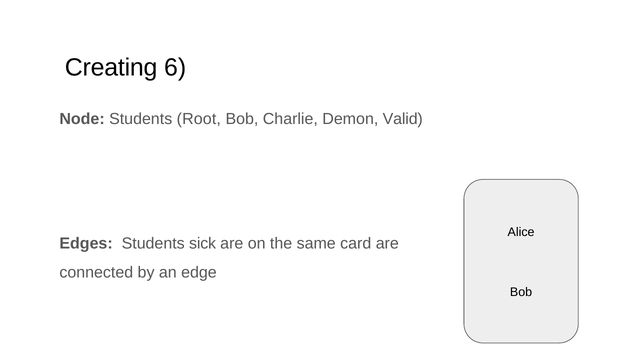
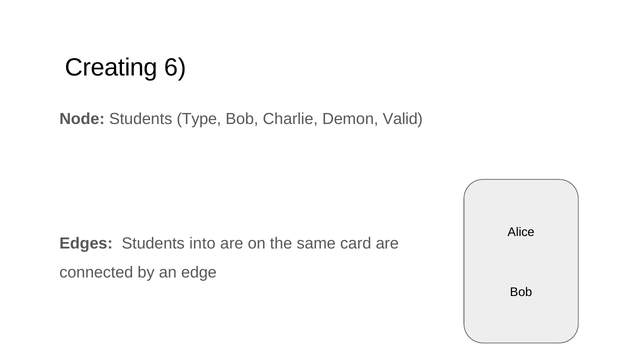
Root: Root -> Type
sick: sick -> into
